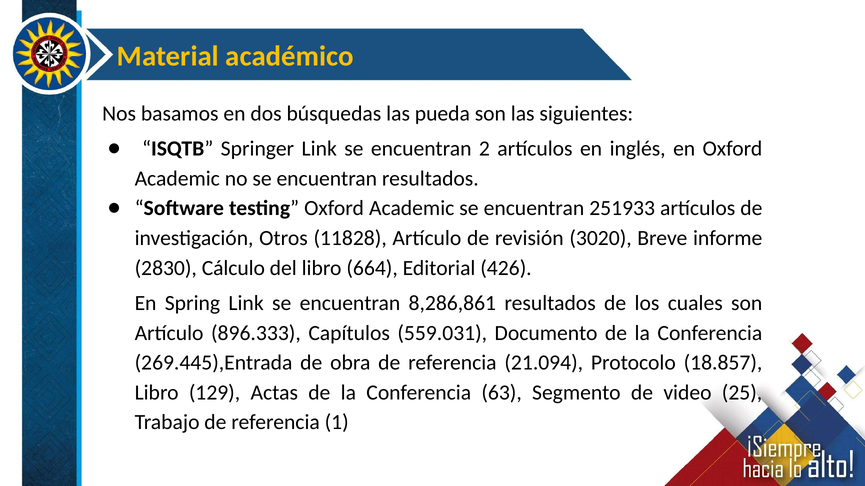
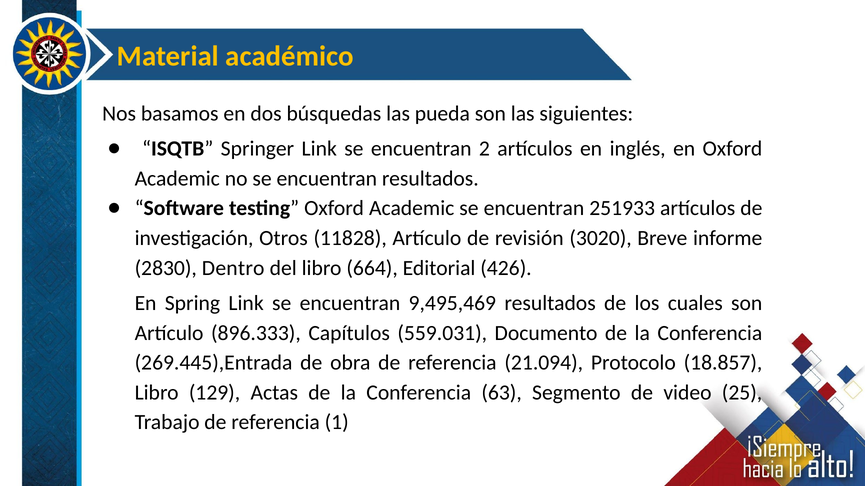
Cálculo: Cálculo -> Dentro
8,286,861: 8,286,861 -> 9,495,469
